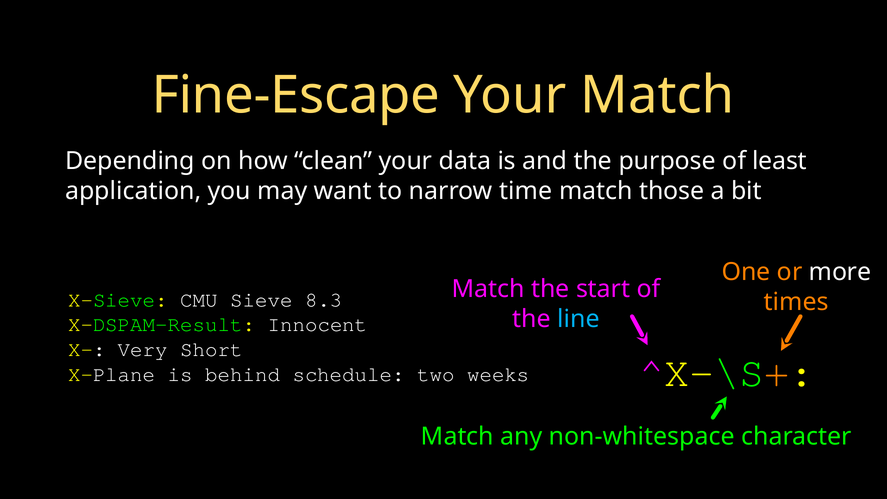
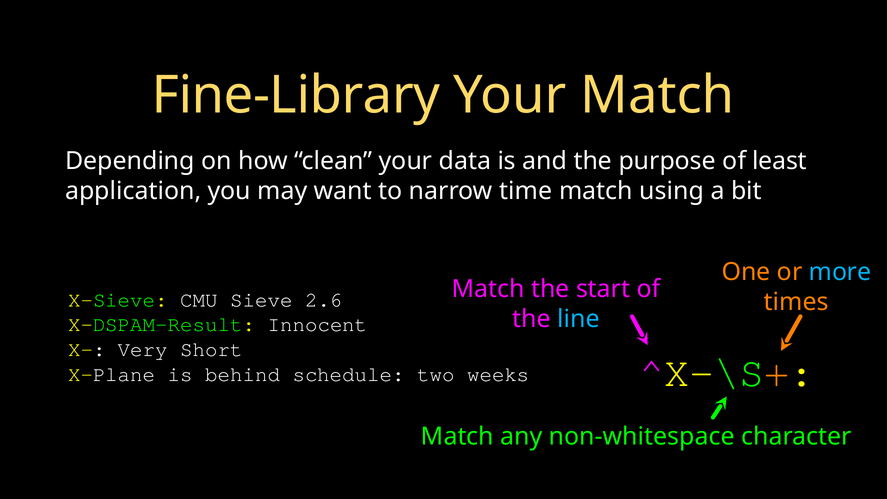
Fine-Escape: Fine-Escape -> Fine-Library
those: those -> using
more colour: white -> light blue
8.3: 8.3 -> 2.6
